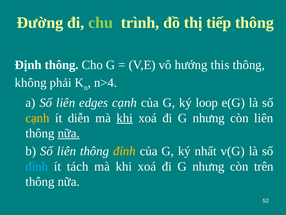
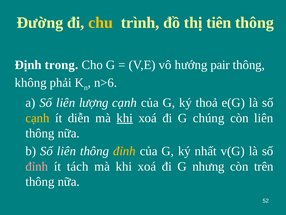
chu colour: light green -> yellow
tiếp: tiếp -> tiên
Định thông: thông -> trong
this: this -> pair
n>4: n>4 -> n>6
edges: edges -> lượng
loop: loop -> thoả
nhưng at (209, 118): nhưng -> chúng
nữa at (69, 133) underline: present -> none
đỉnh at (37, 166) colour: light blue -> pink
